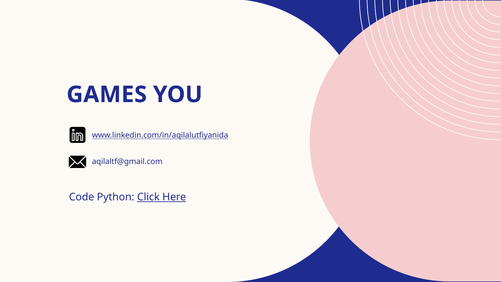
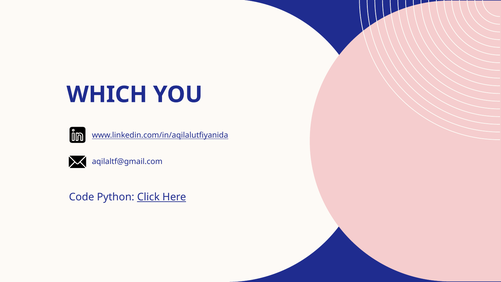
GAMES: GAMES -> WHICH
